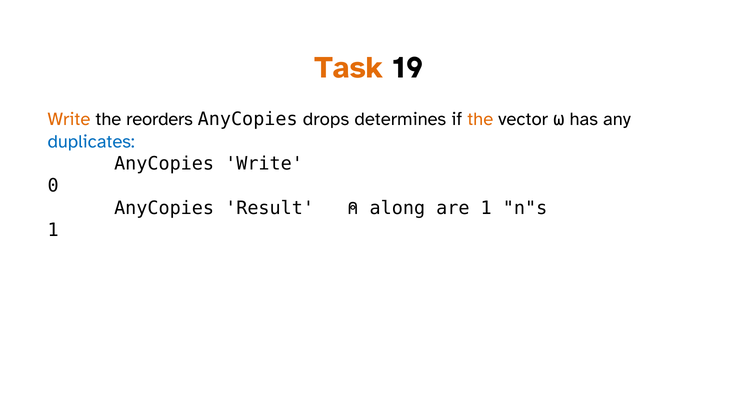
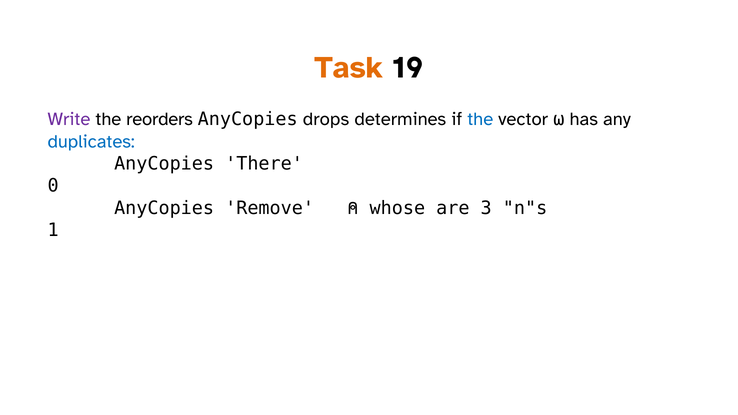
Write at (69, 119) colour: orange -> purple
the at (480, 119) colour: orange -> blue
AnyCopies Write: Write -> There
Result: Result -> Remove
along: along -> whose
are 1: 1 -> 3
